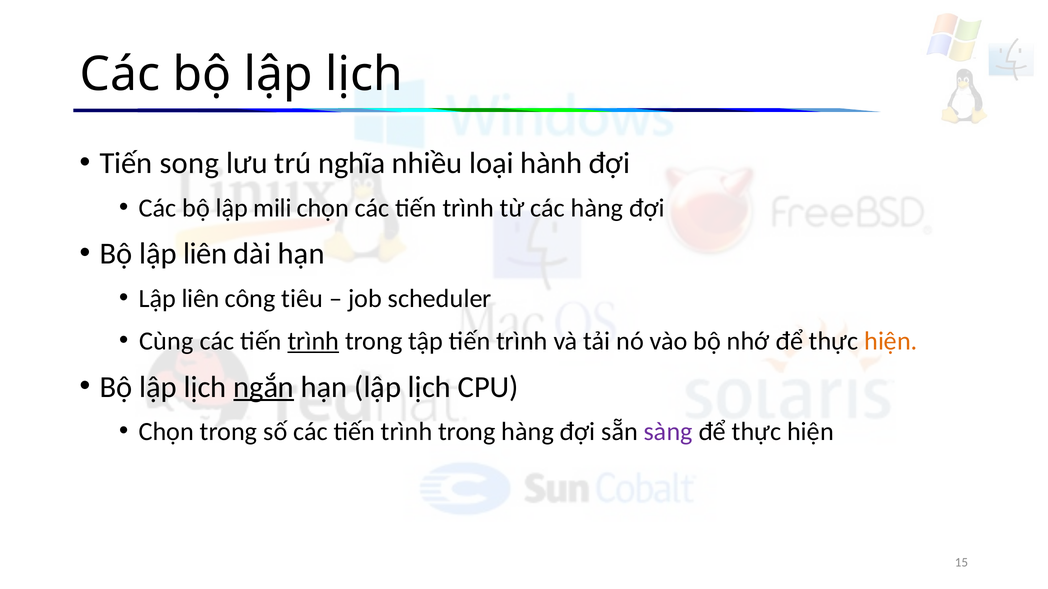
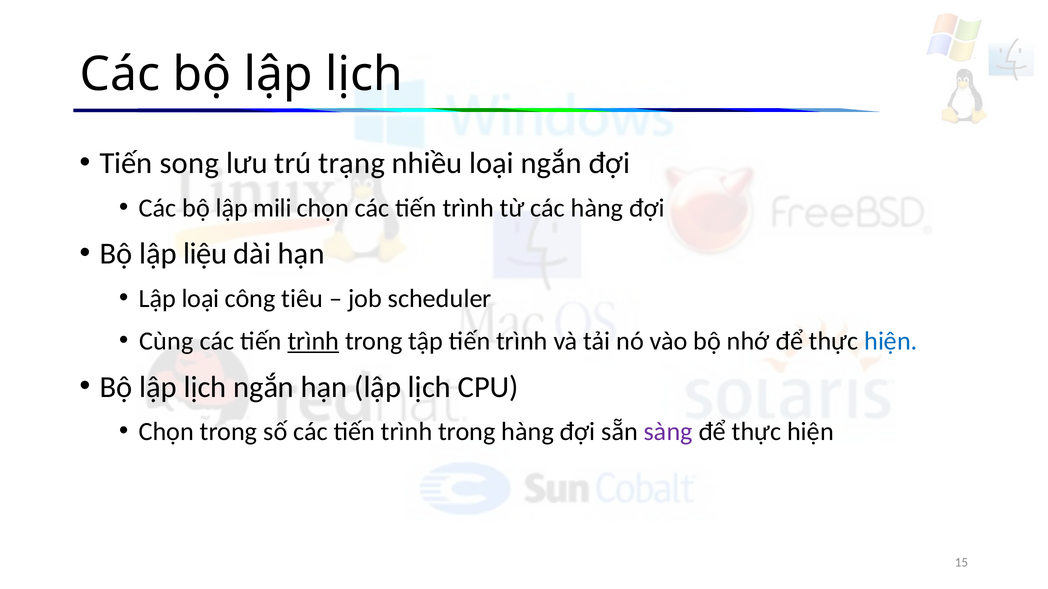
nghĩa: nghĩa -> trạng
loại hành: hành -> ngắn
Bộ lập liên: liên -> liệu
liên at (201, 299): liên -> loại
hiện at (891, 341) colour: orange -> blue
ngắn at (264, 387) underline: present -> none
